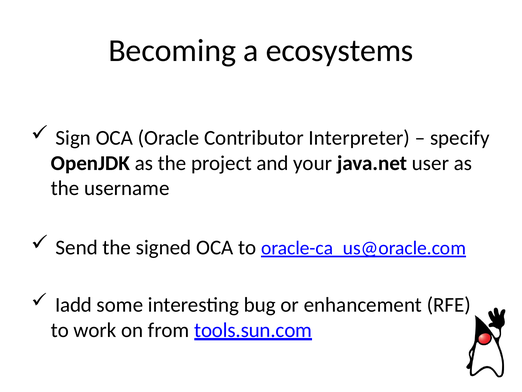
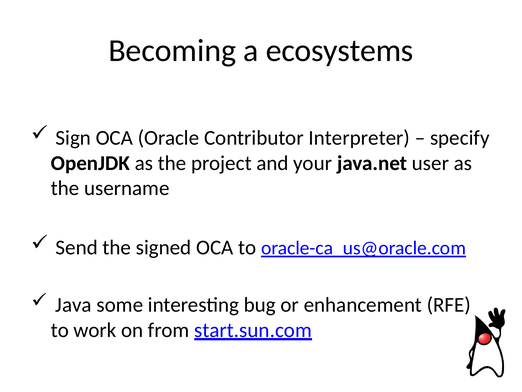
Iadd: Iadd -> Java
tools.sun.com: tools.sun.com -> start.sun.com
